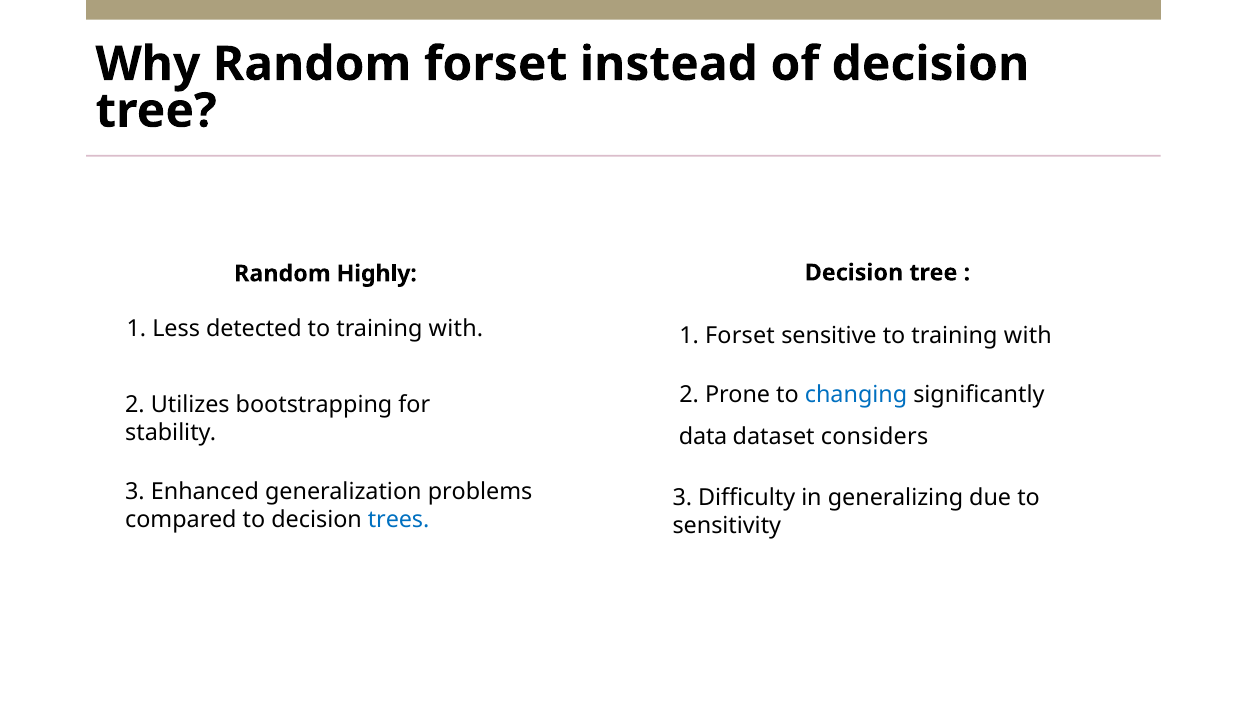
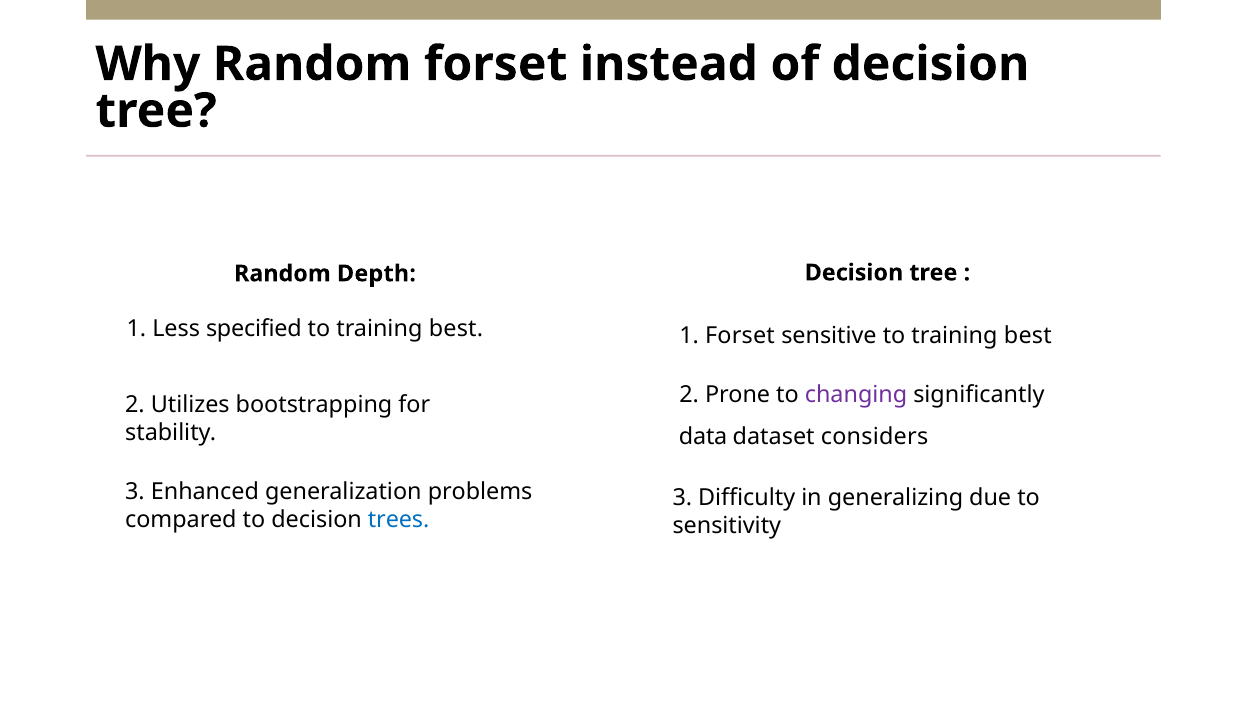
Highly: Highly -> Depth
detected: detected -> specified
with at (456, 328): with -> best
sensitive to training with: with -> best
changing colour: blue -> purple
